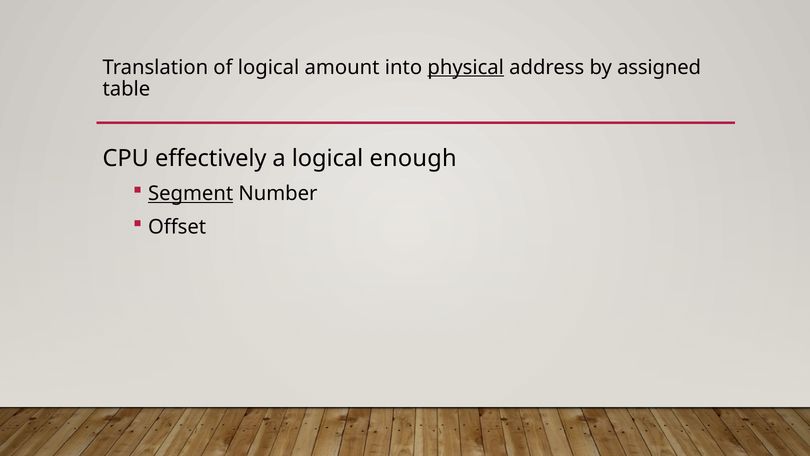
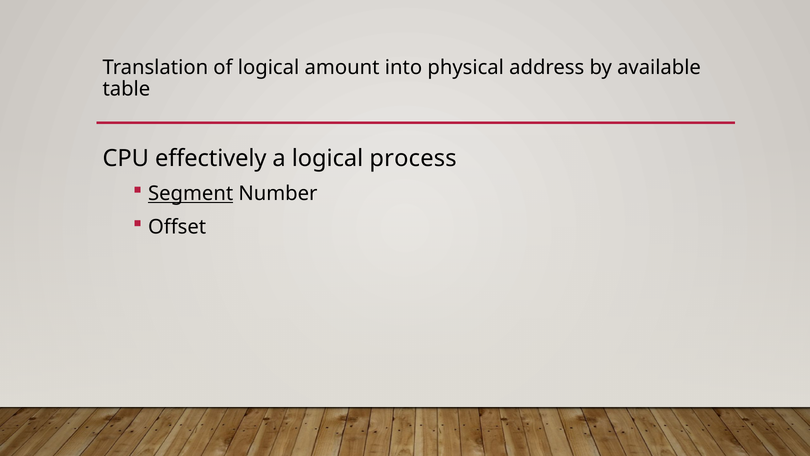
physical underline: present -> none
assigned: assigned -> available
enough: enough -> process
